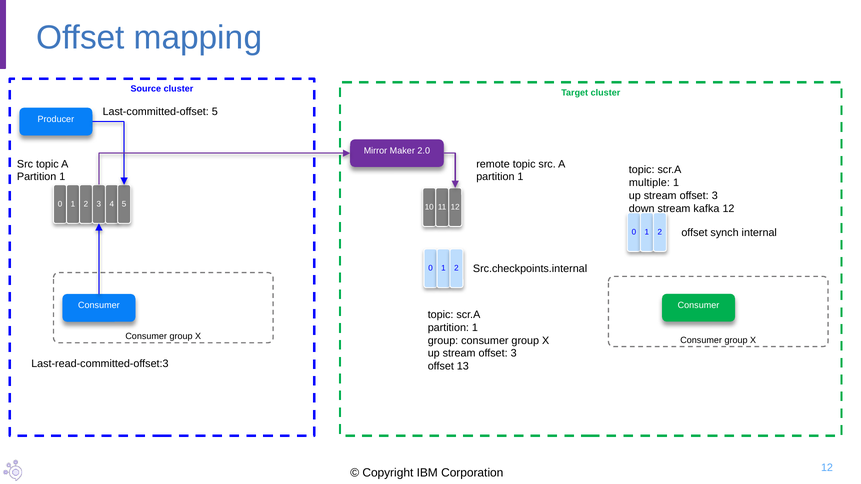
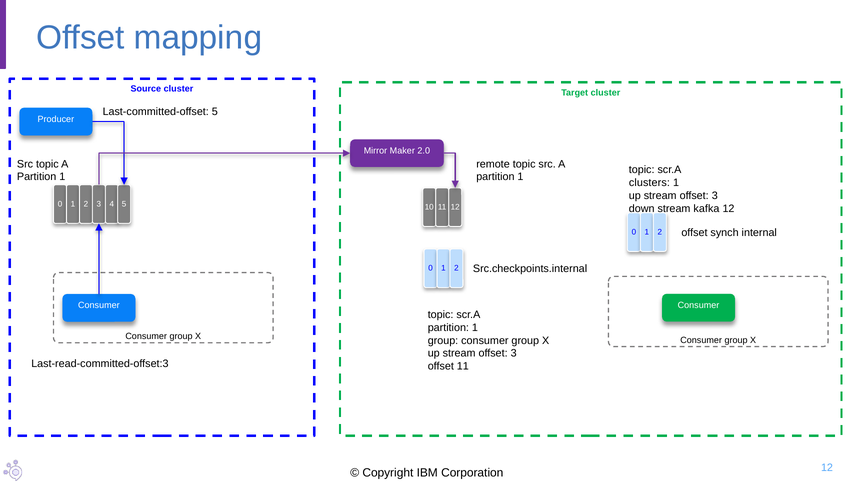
multiple: multiple -> clusters
offset 13: 13 -> 11
